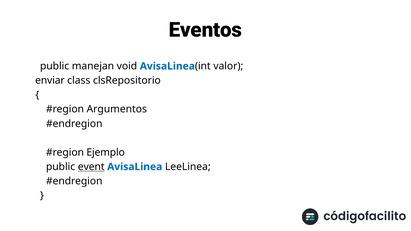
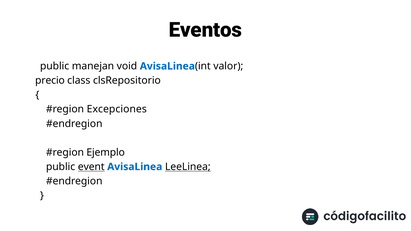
enviar: enviar -> precio
Argumentos: Argumentos -> Excepciones
LeeLinea underline: none -> present
